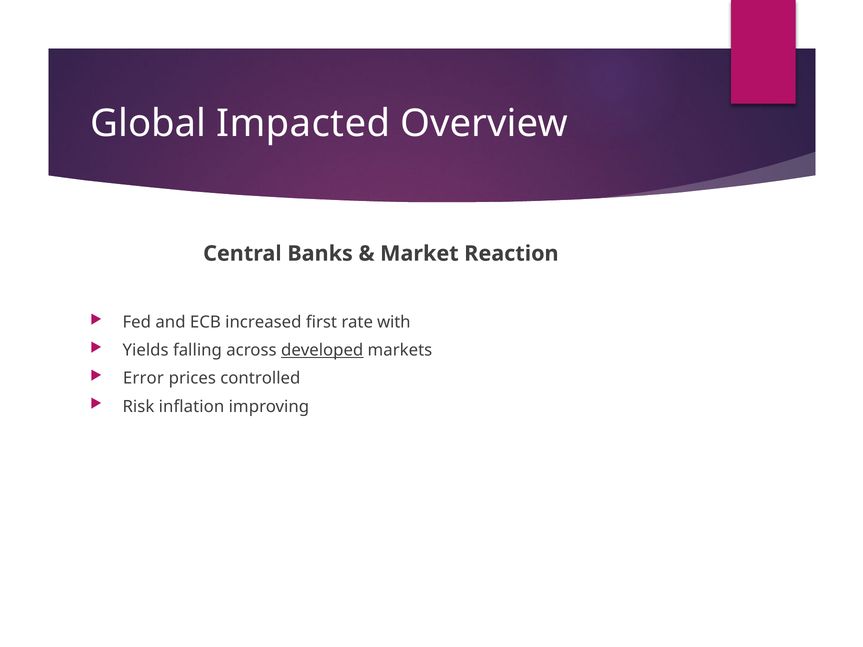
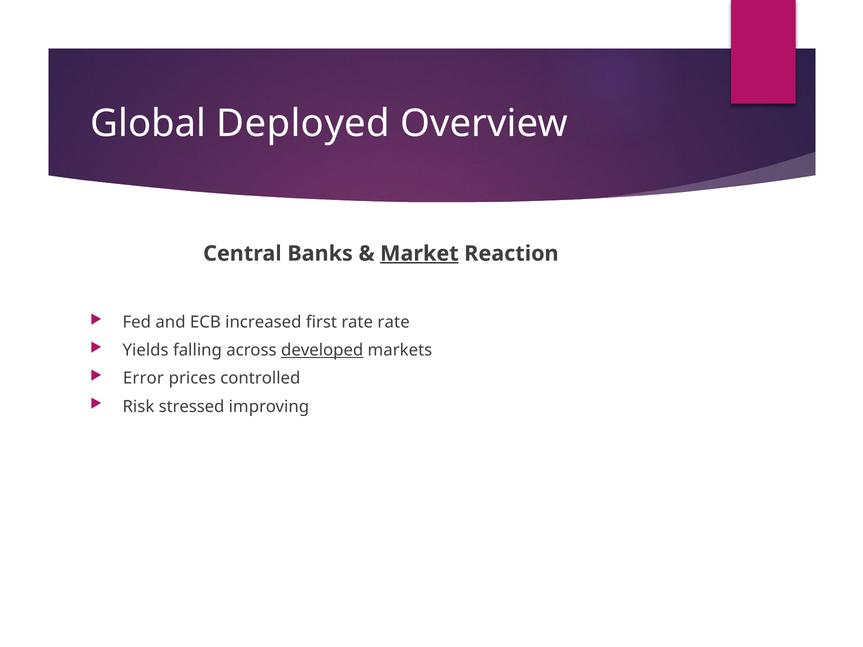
Impacted: Impacted -> Deployed
Market underline: none -> present
rate with: with -> rate
inflation: inflation -> stressed
